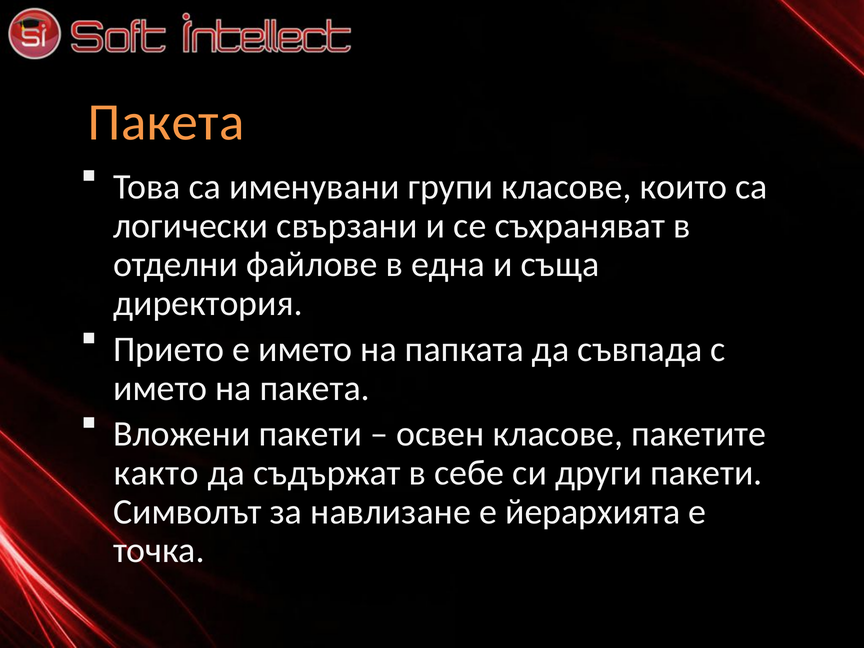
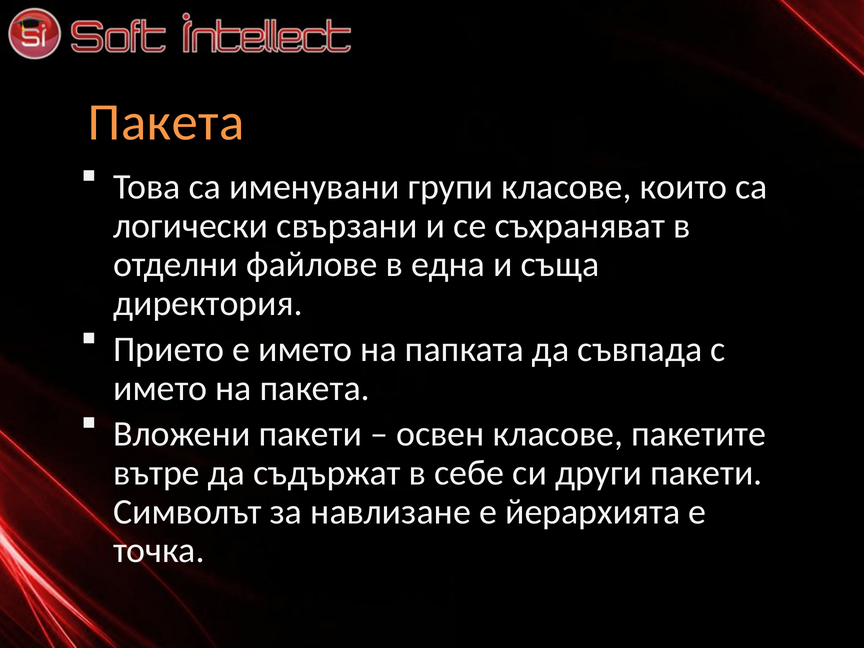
както: както -> вътре
